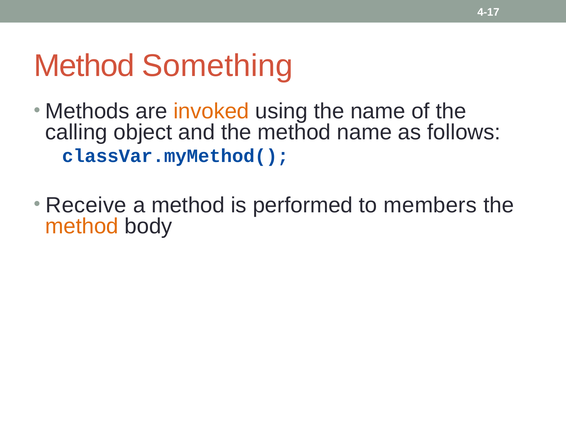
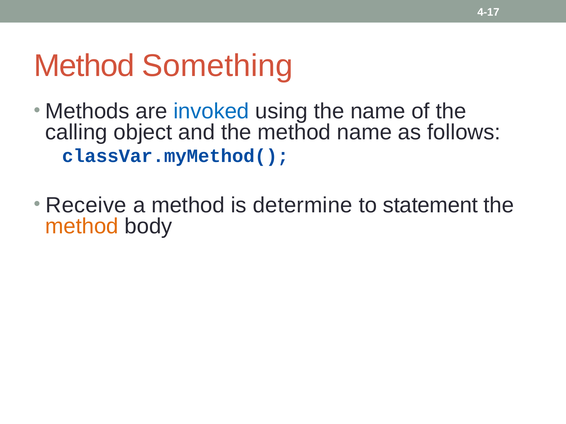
invoked colour: orange -> blue
performed: performed -> determine
members: members -> statement
